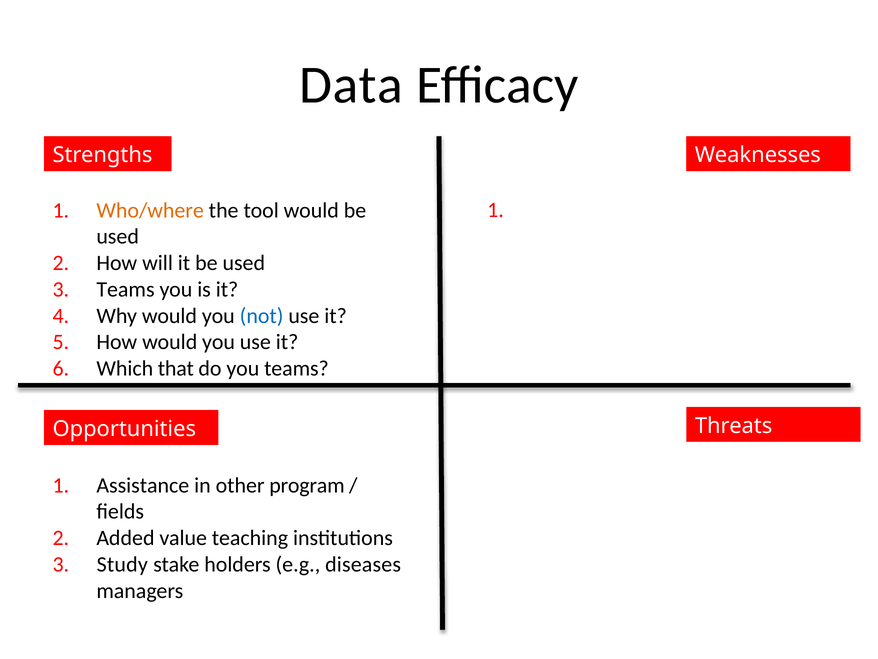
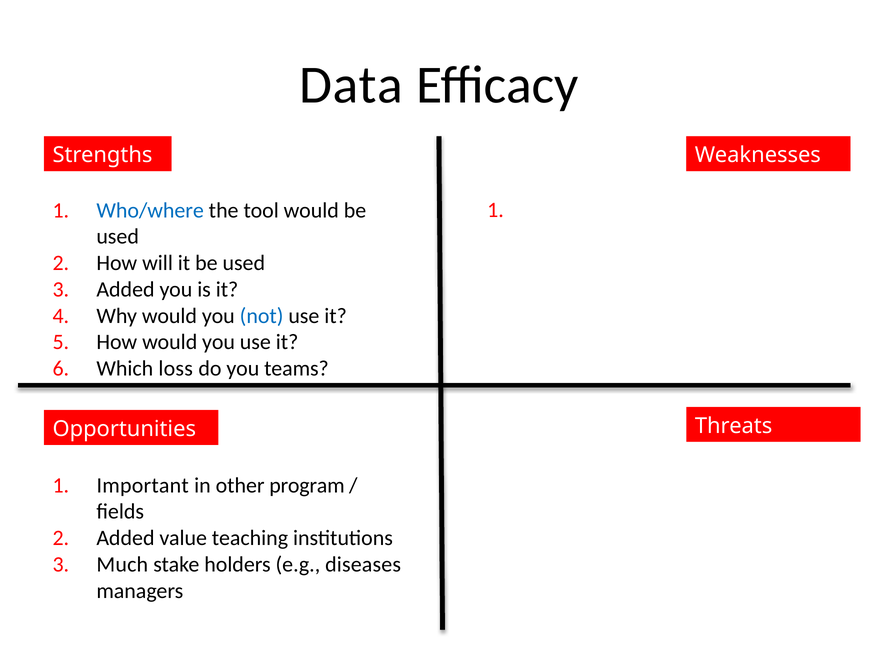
Who/where colour: orange -> blue
Teams at (125, 289): Teams -> Added
that: that -> loss
Assistance: Assistance -> Important
Study: Study -> Much
